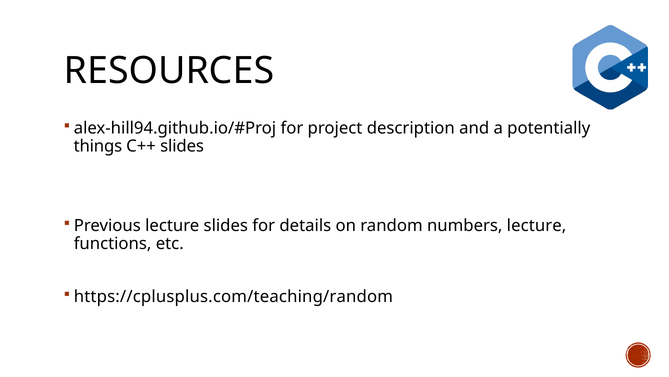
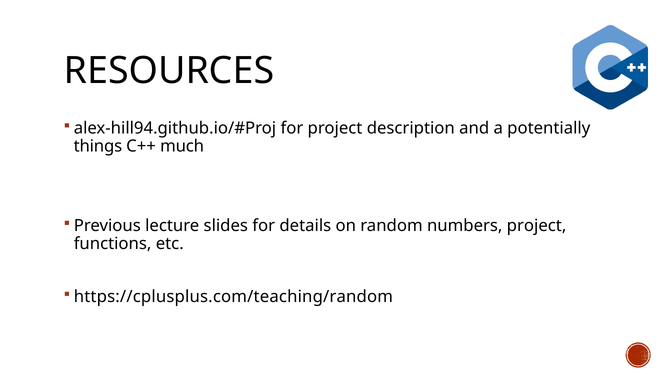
C++ slides: slides -> much
numbers lecture: lecture -> project
